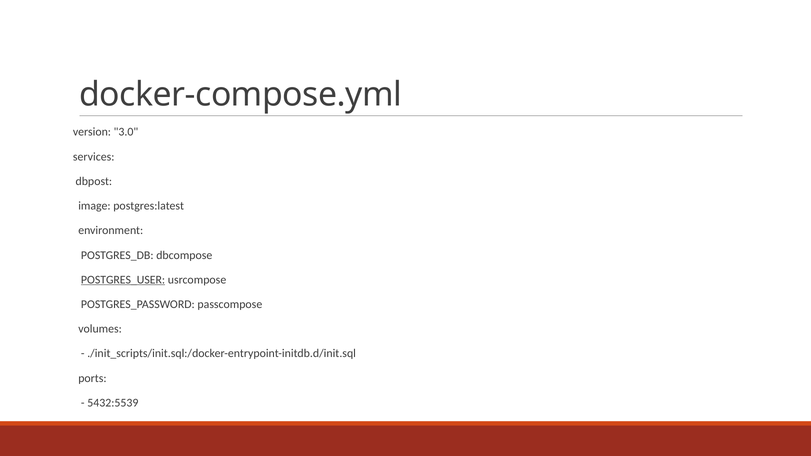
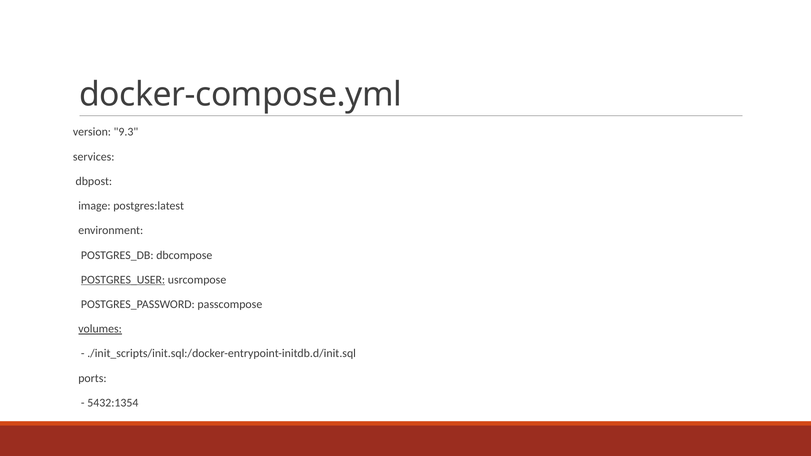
3.0: 3.0 -> 9.3
volumes underline: none -> present
5432:5539: 5432:5539 -> 5432:1354
